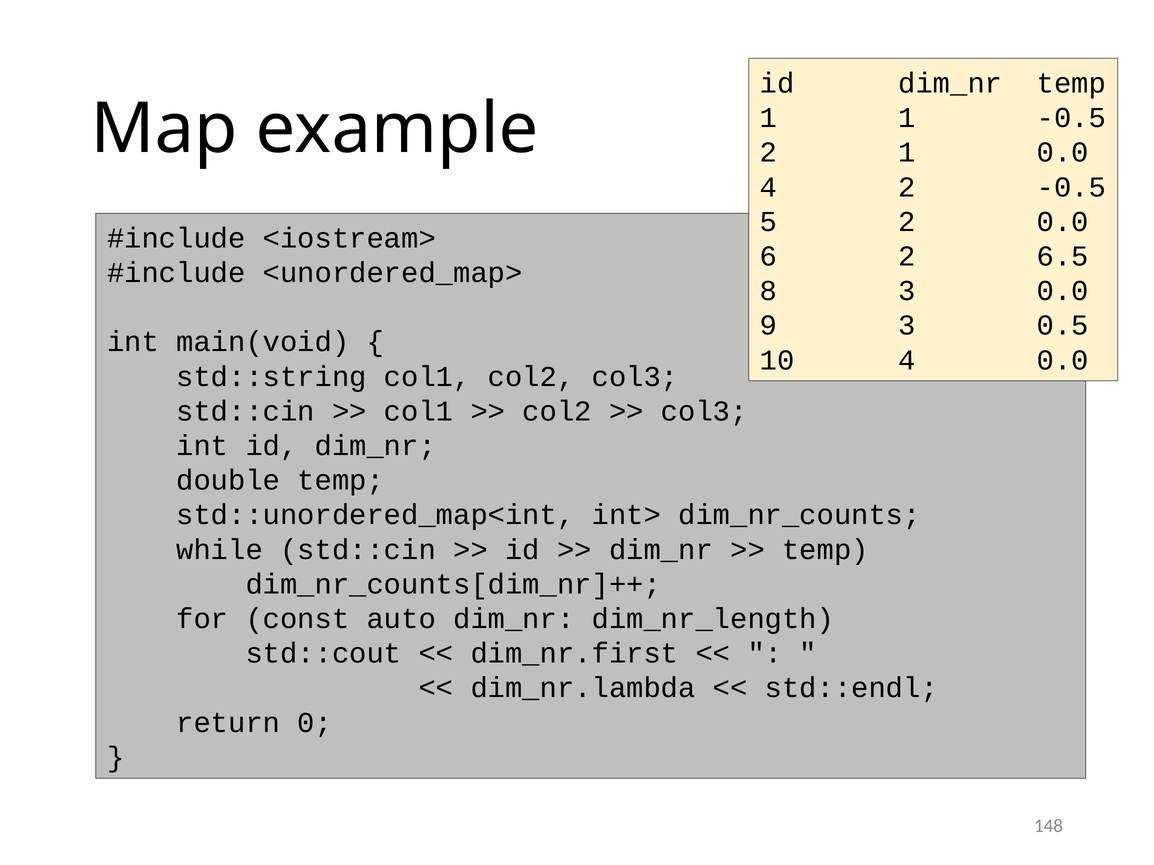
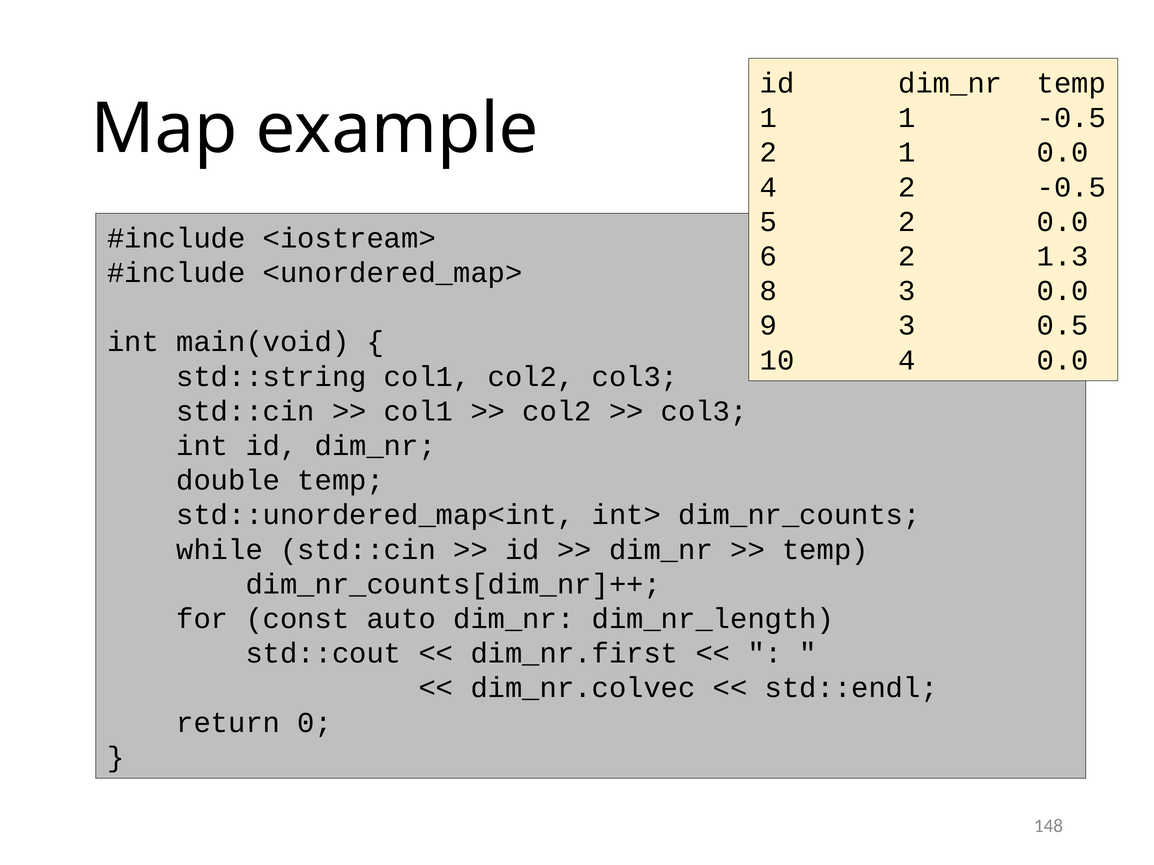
6.5: 6.5 -> 1.3
dim_nr.lambda: dim_nr.lambda -> dim_nr.colvec
